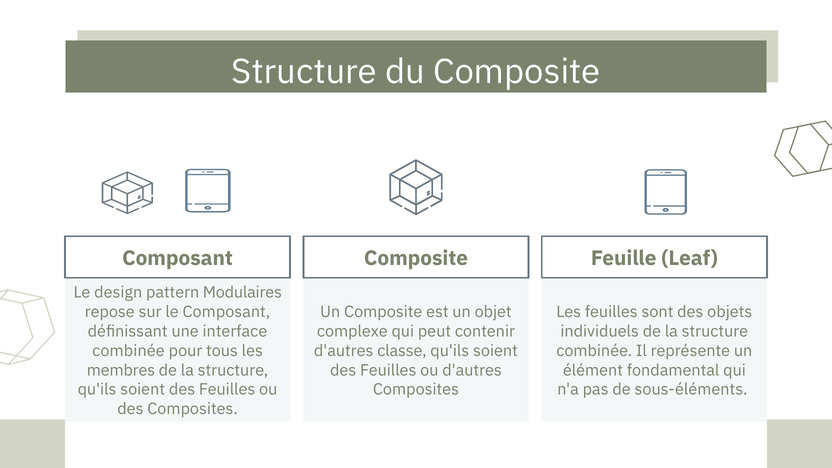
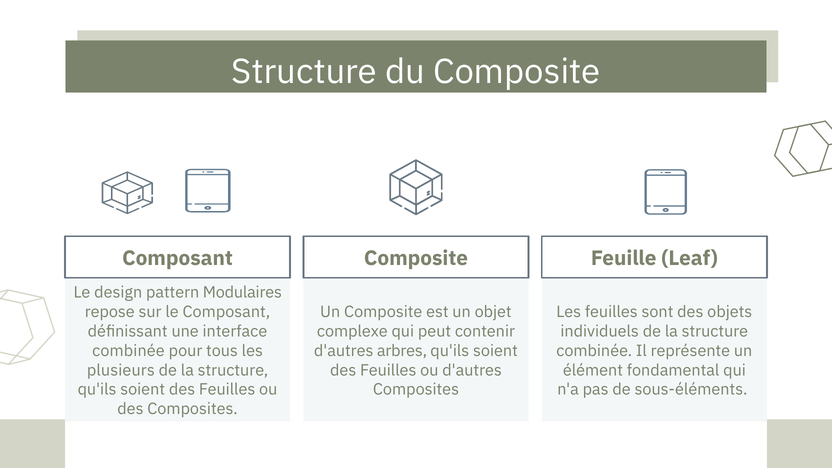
classe: classe -> arbres
membres: membres -> plusieurs
